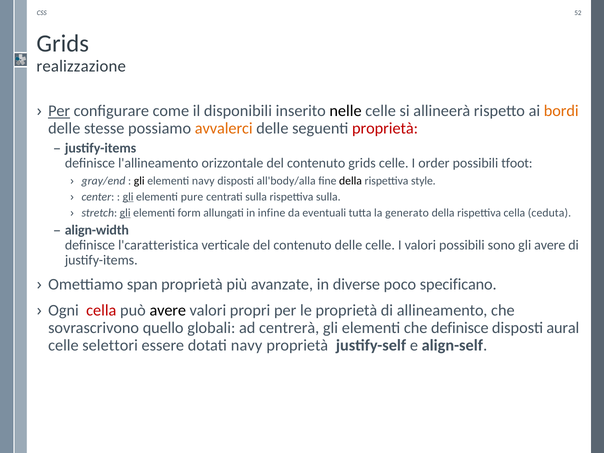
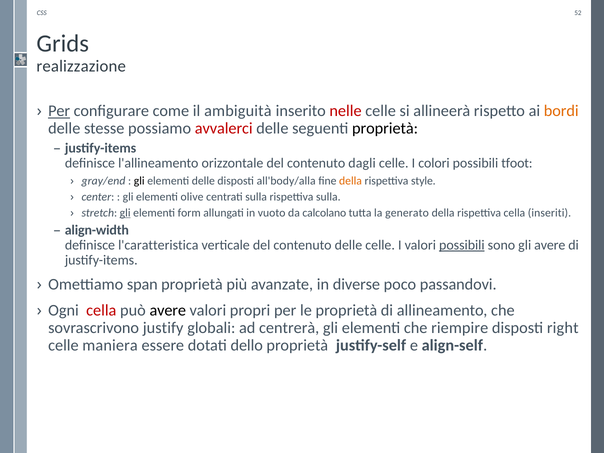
disponibili: disponibili -> ambiguità
nelle colour: black -> red
avvalerci colour: orange -> red
proprietà at (385, 129) colour: red -> black
contenuto grids: grids -> dagli
order: order -> colori
elementi navy: navy -> delle
della at (351, 181) colour: black -> orange
gli at (128, 197) underline: present -> none
pure: pure -> olive
infine: infine -> vuoto
eventuali: eventuali -> calcolano
ceduta: ceduta -> inseriti
possibili at (462, 245) underline: none -> present
specificano: specificano -> passandovi
quello: quello -> justify
che definisce: definisce -> riempire
aural: aural -> right
selettori: selettori -> maniera
dotati navy: navy -> dello
